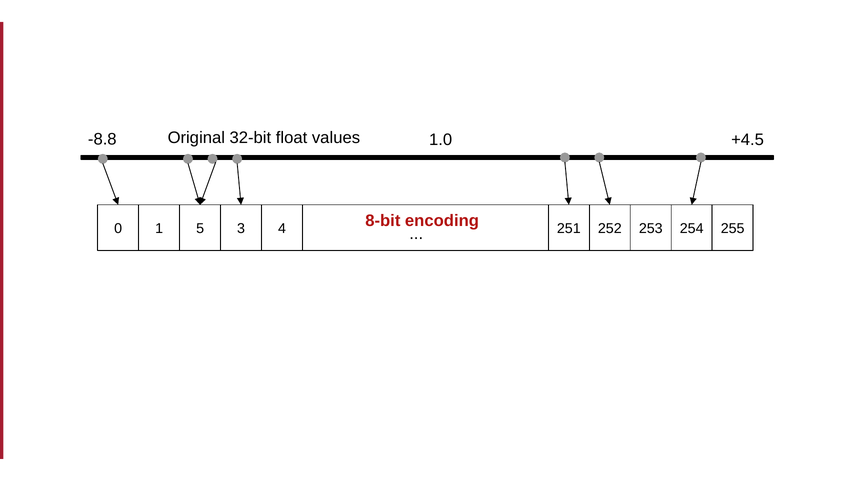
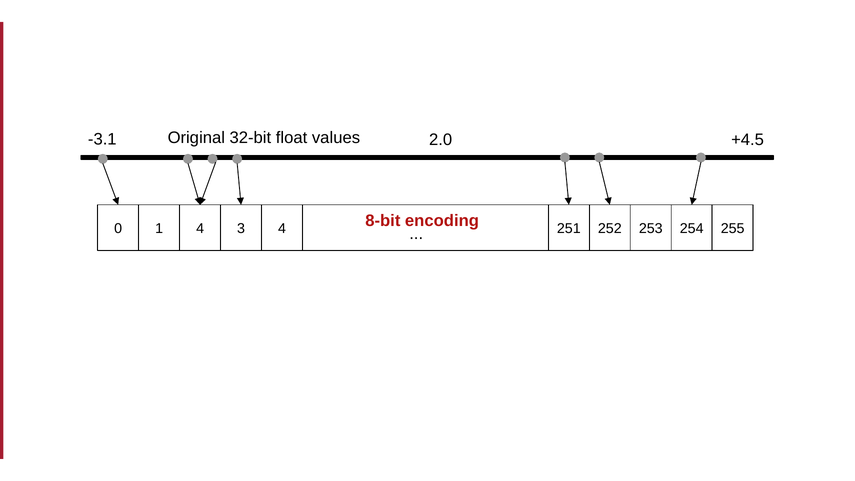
-8.8: -8.8 -> -3.1
1.0: 1.0 -> 2.0
1 5: 5 -> 4
